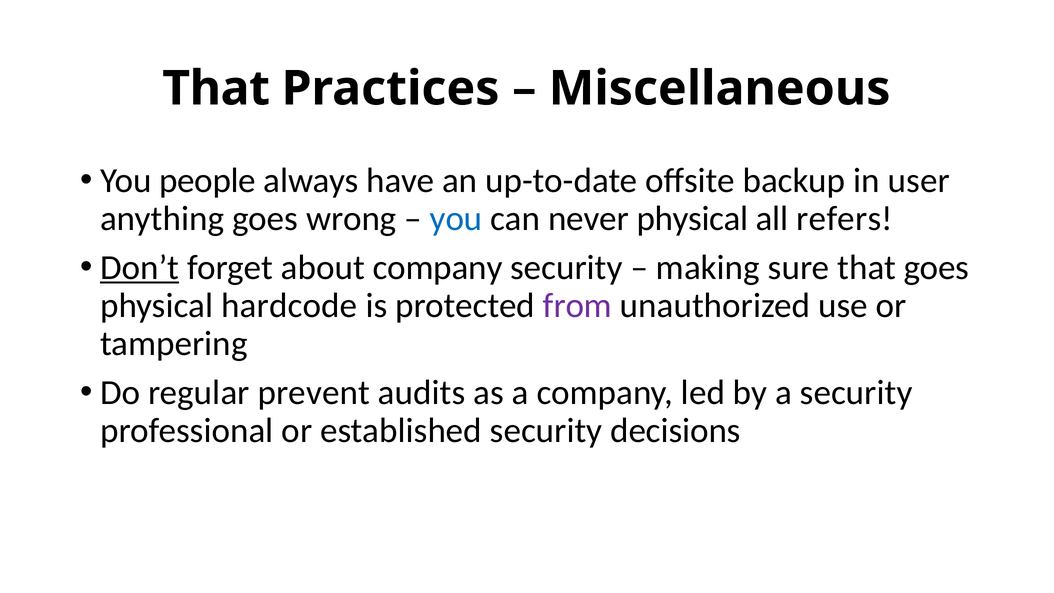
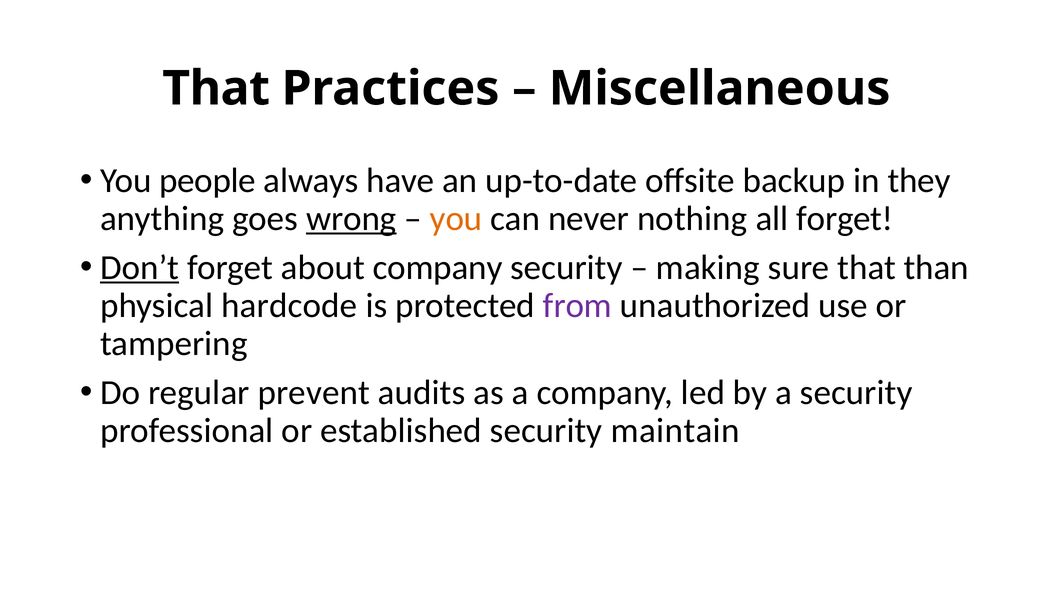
user: user -> they
wrong underline: none -> present
you at (456, 219) colour: blue -> orange
never physical: physical -> nothing
all refers: refers -> forget
that goes: goes -> than
decisions: decisions -> maintain
